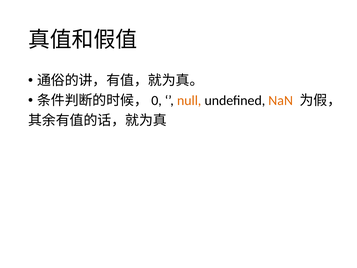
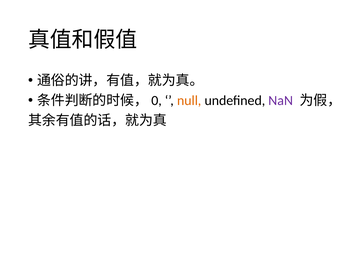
NaN colour: orange -> purple
